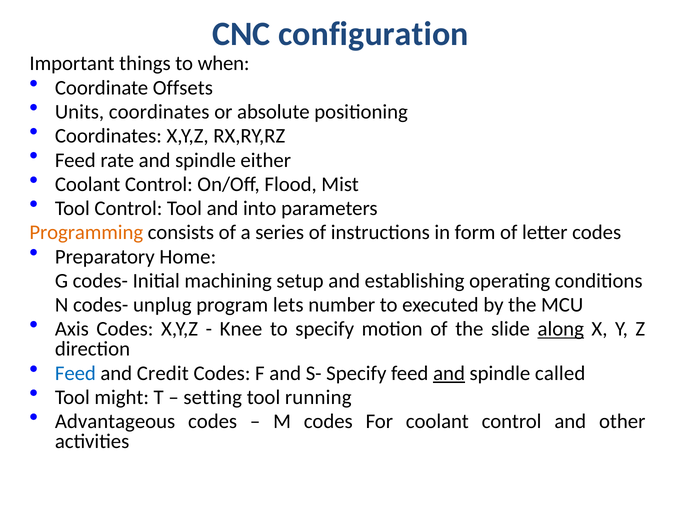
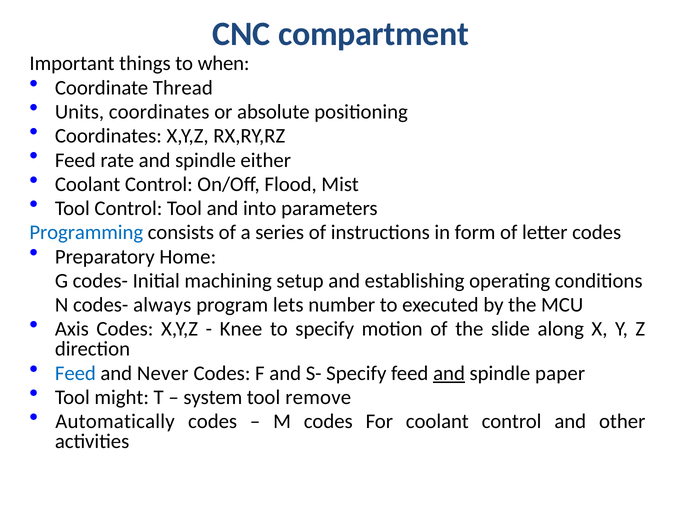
configuration: configuration -> compartment
Offsets: Offsets -> Thread
Programming colour: orange -> blue
unplug: unplug -> always
along underline: present -> none
Credit: Credit -> Never
called: called -> paper
setting: setting -> system
running: running -> remove
Advantageous: Advantageous -> Automatically
